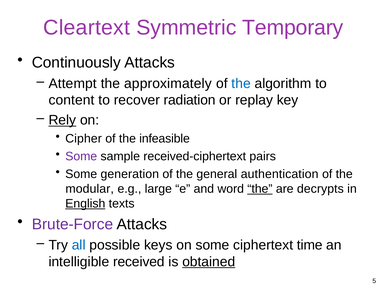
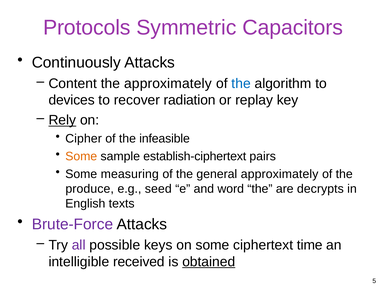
Cleartext: Cleartext -> Protocols
Temporary: Temporary -> Capacitors
Attempt: Attempt -> Content
content: content -> devices
Some at (81, 156) colour: purple -> orange
received-ciphertext: received-ciphertext -> establish-ciphertext
generation: generation -> measuring
general authentication: authentication -> approximately
modular: modular -> produce
large: large -> seed
the at (260, 188) underline: present -> none
English underline: present -> none
all colour: blue -> purple
